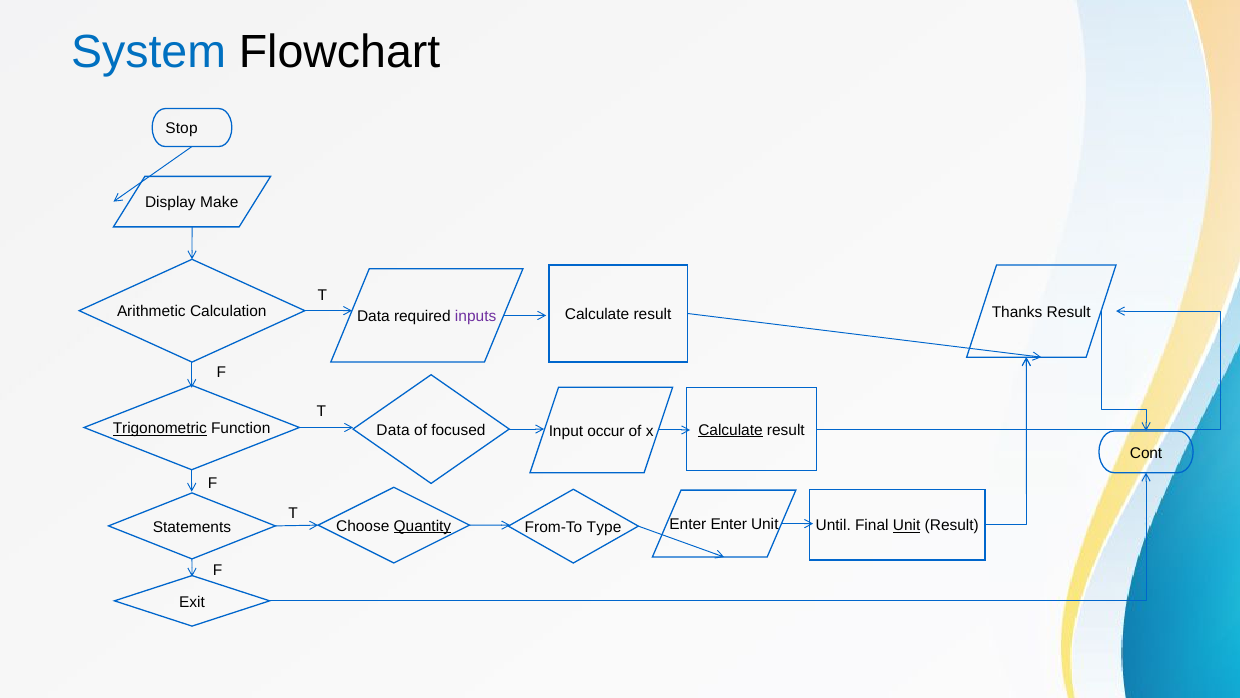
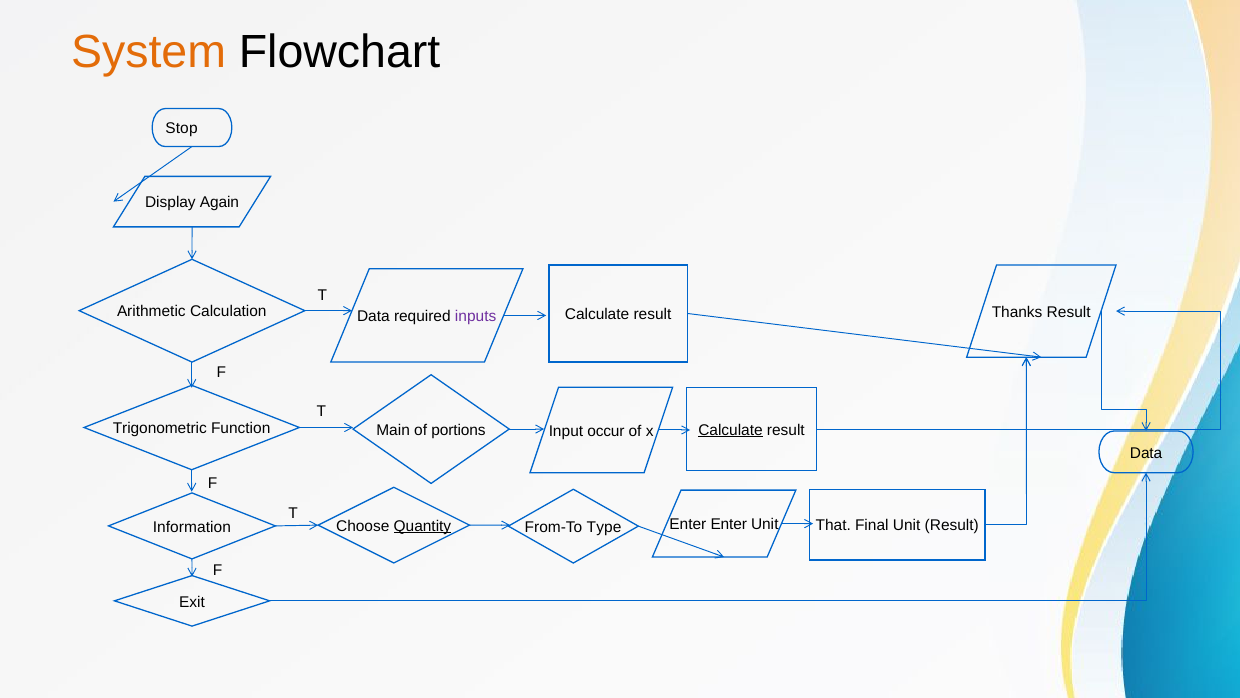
System colour: blue -> orange
Make: Make -> Again
Trigonometric underline: present -> none
Data at (393, 430): Data -> Main
focused: focused -> portions
Cont at (1146, 453): Cont -> Data
Statements: Statements -> Information
Until: Until -> That
Unit at (907, 525) underline: present -> none
